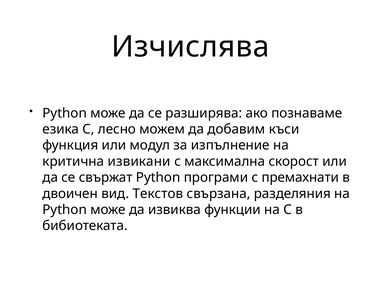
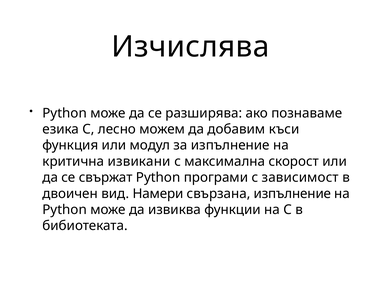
премахнати: премахнати -> зависимост
Текстов: Текстов -> Намери
свързана разделяния: разделяния -> изпълнение
